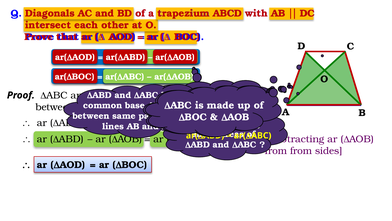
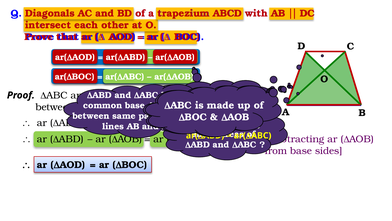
from at (301, 151): from -> base
